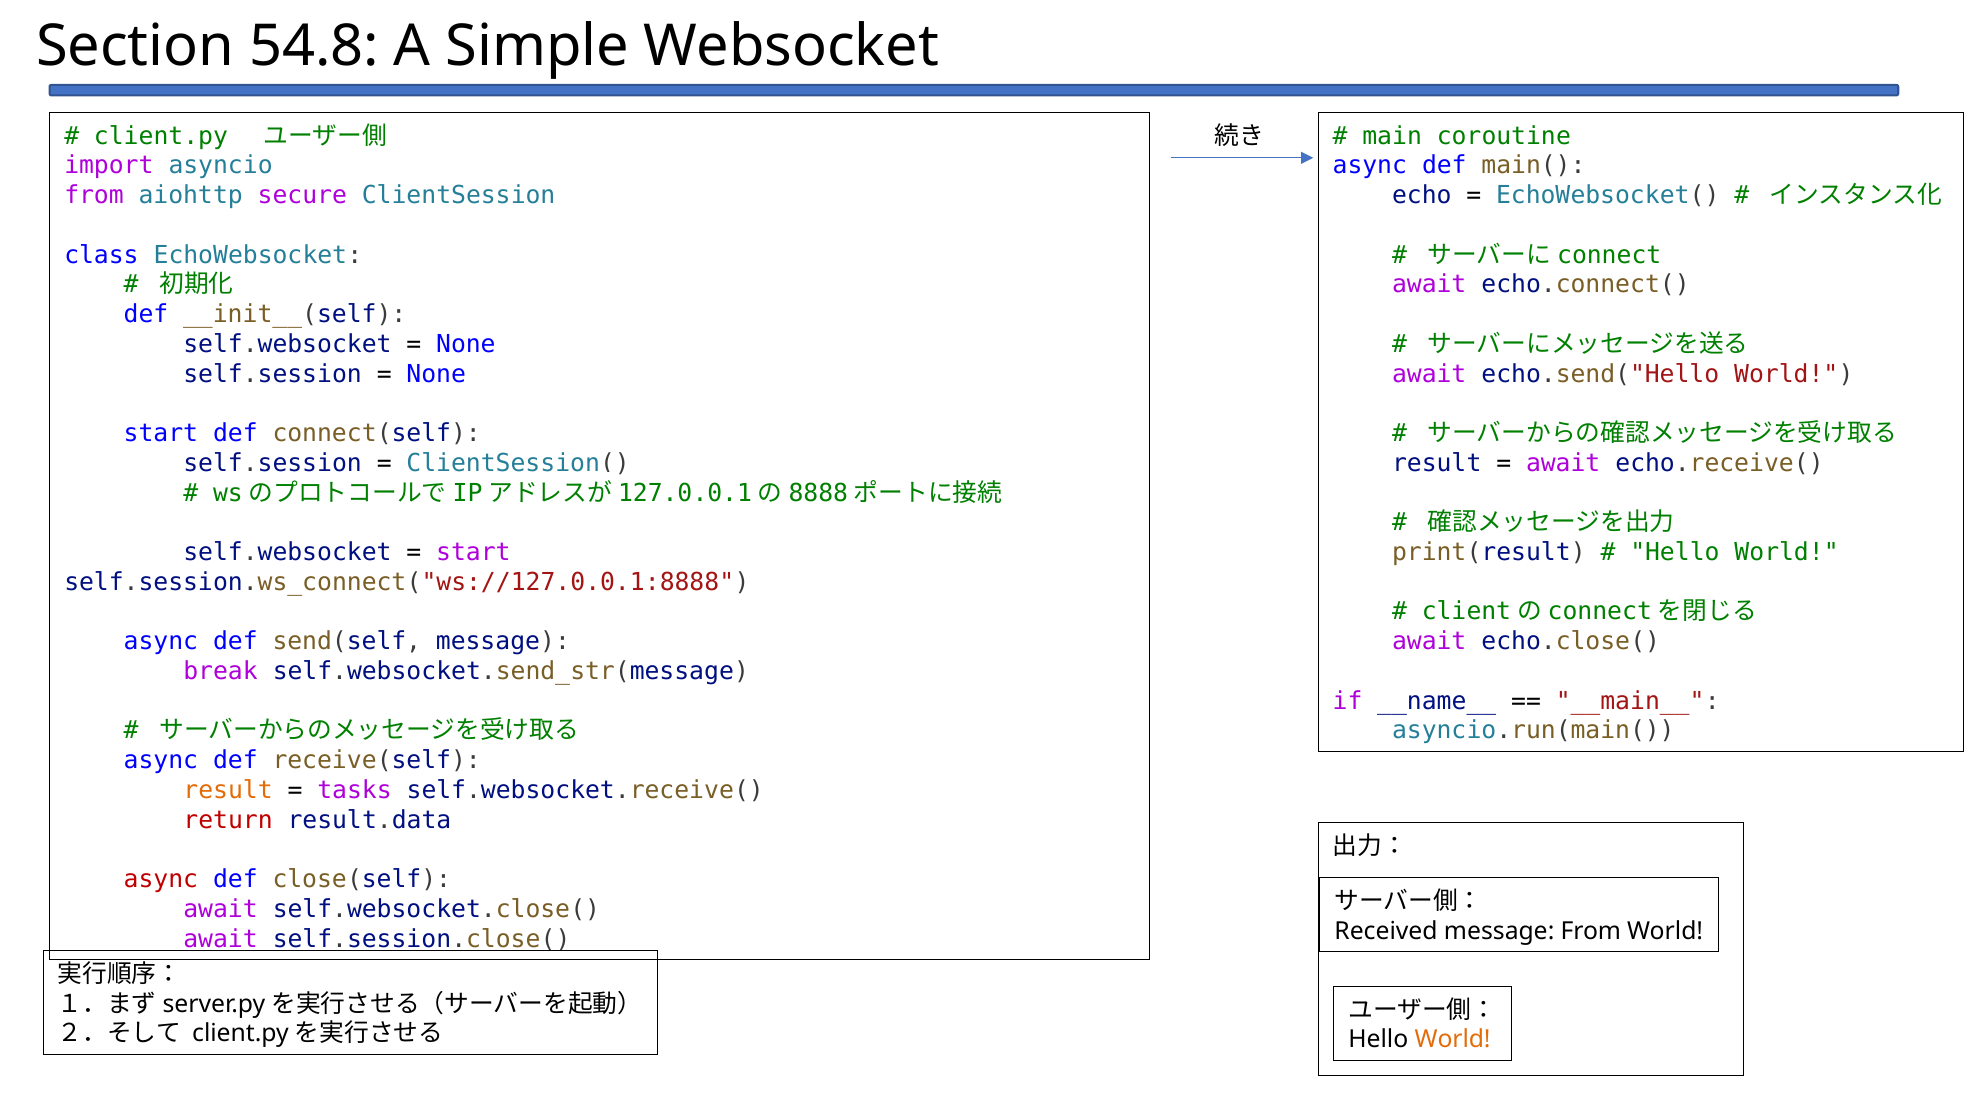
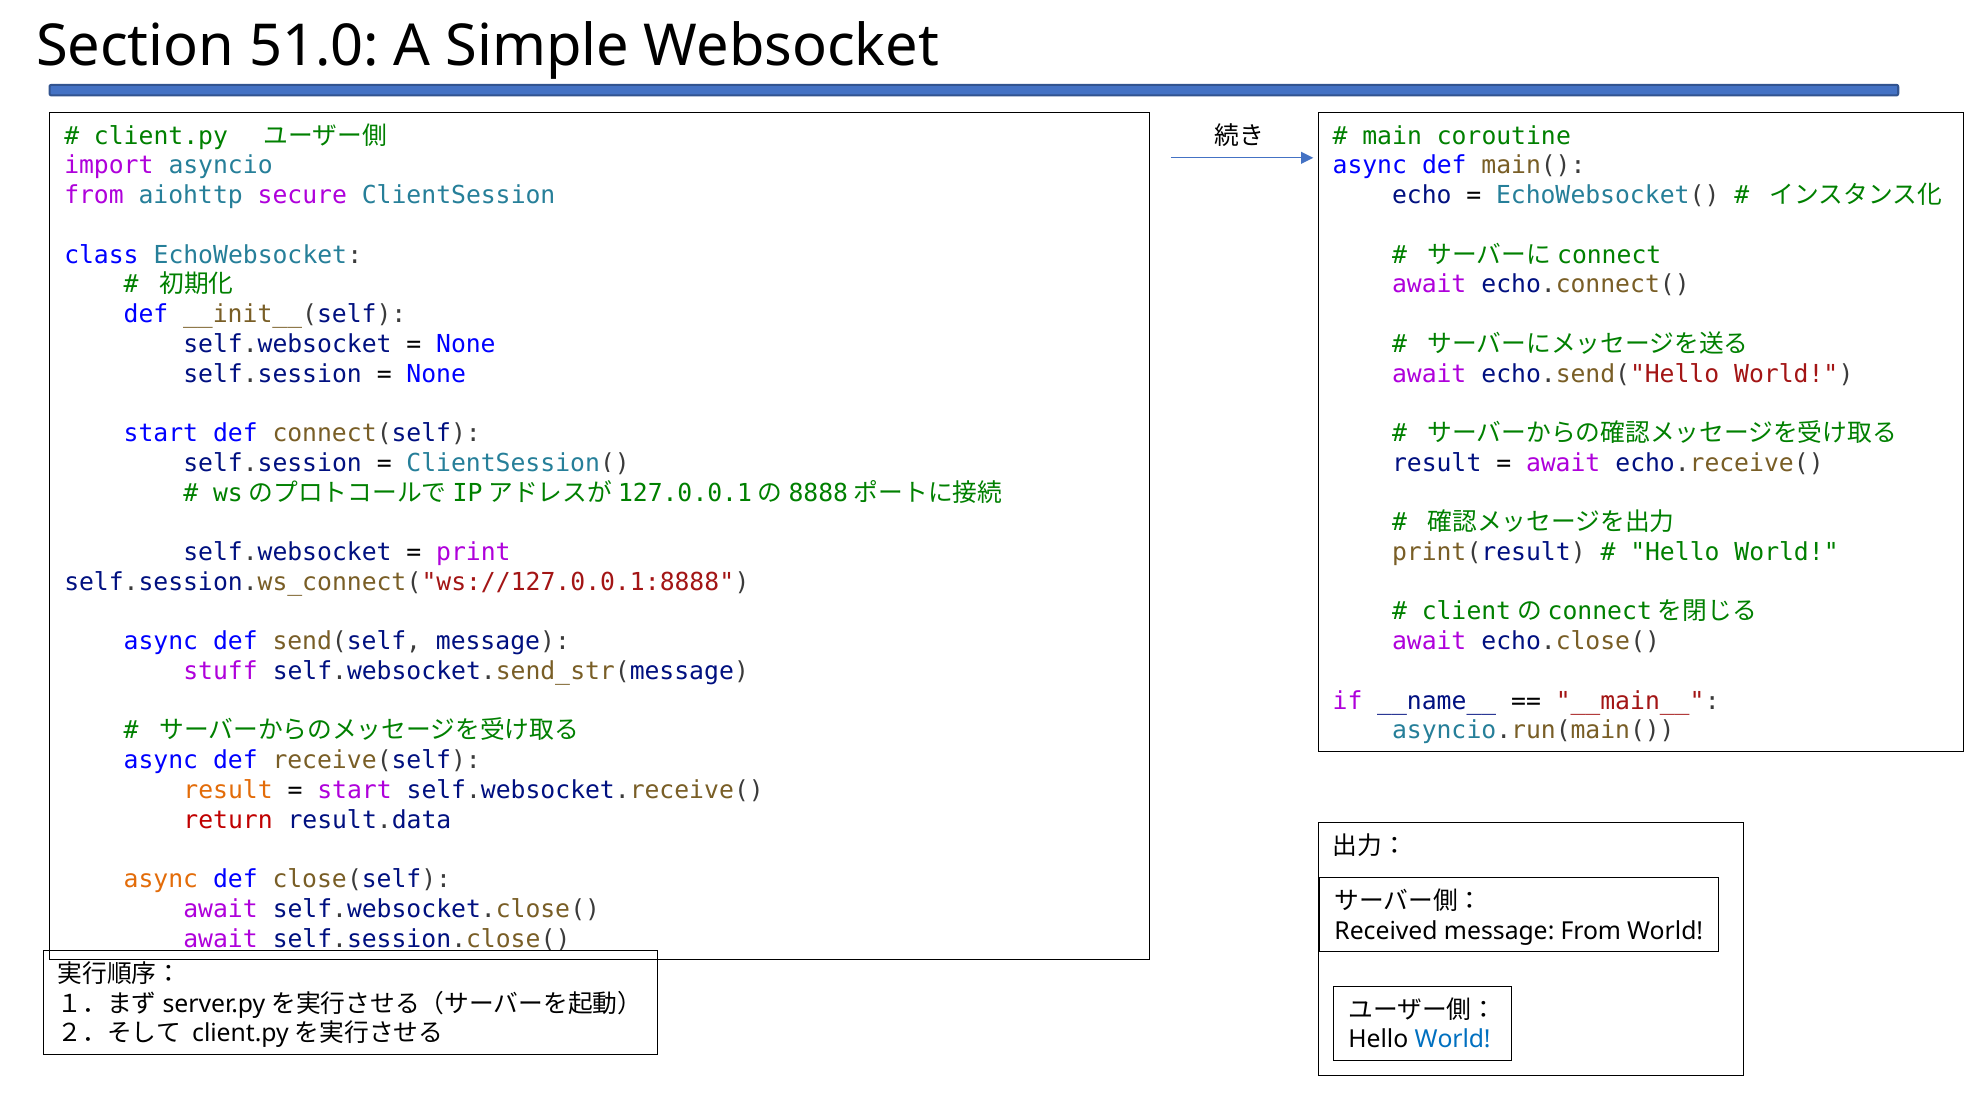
54.8: 54.8 -> 51.0
start at (473, 552): start -> print
break: break -> stuff
tasks at (354, 790): tasks -> start
async at (161, 879) colour: red -> orange
World at (1453, 1039) colour: orange -> blue
